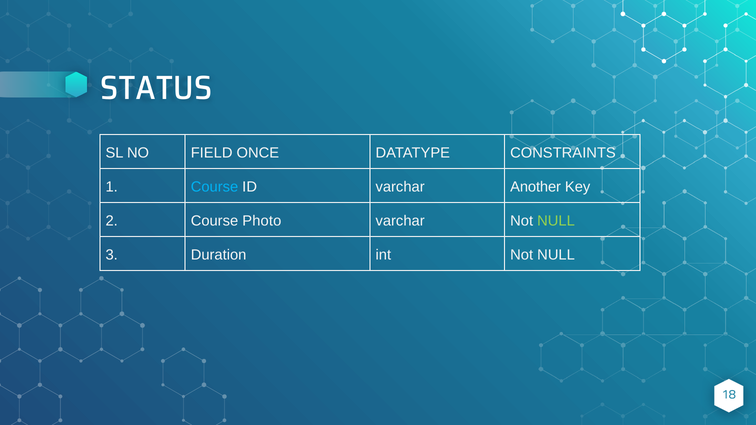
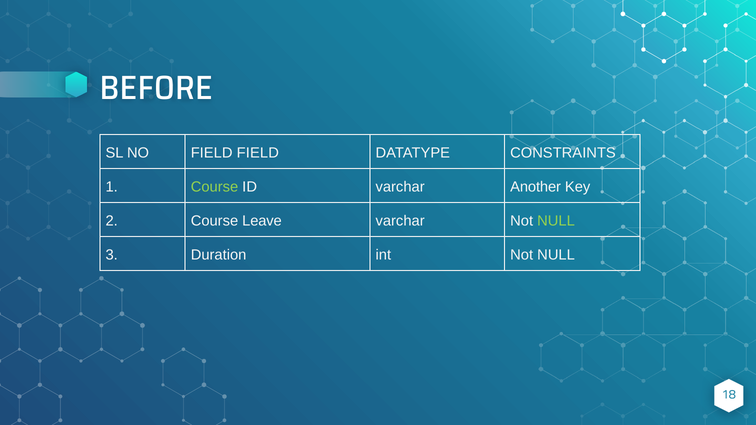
STATUS: STATUS -> BEFORE
FIELD ONCE: ONCE -> FIELD
Course at (215, 187) colour: light blue -> light green
Photo: Photo -> Leave
